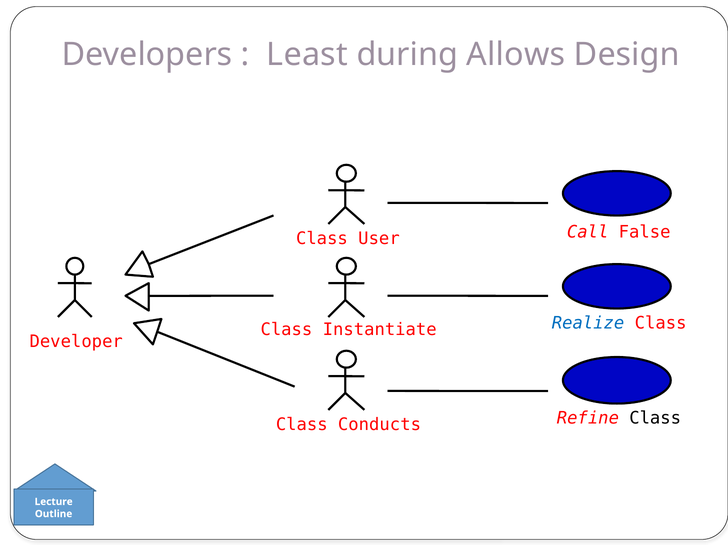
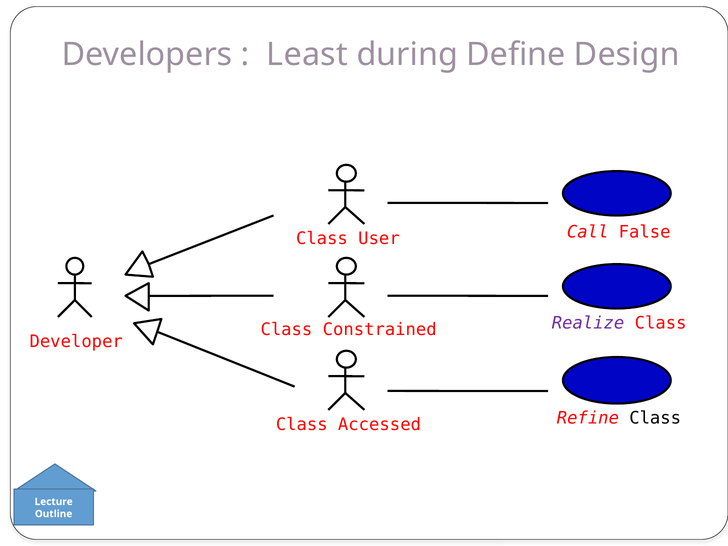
Allows: Allows -> Define
Realize colour: blue -> purple
Instantiate: Instantiate -> Constrained
Conducts: Conducts -> Accessed
